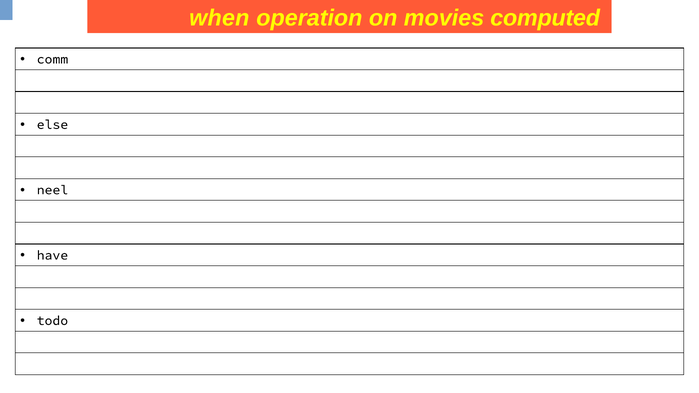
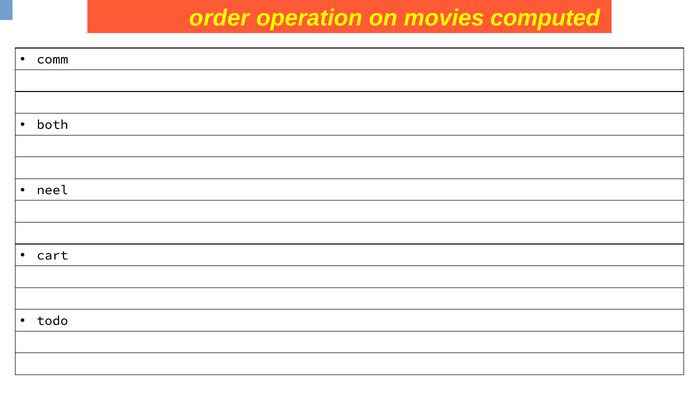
when: when -> order
else: else -> both
have: have -> cart
